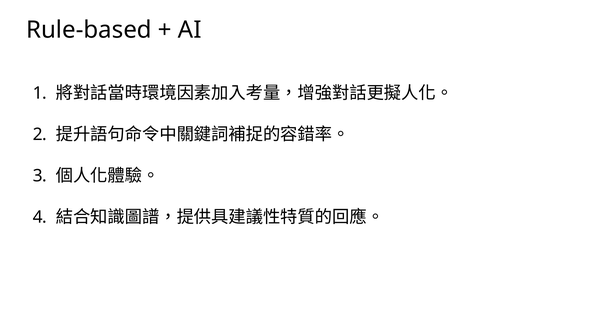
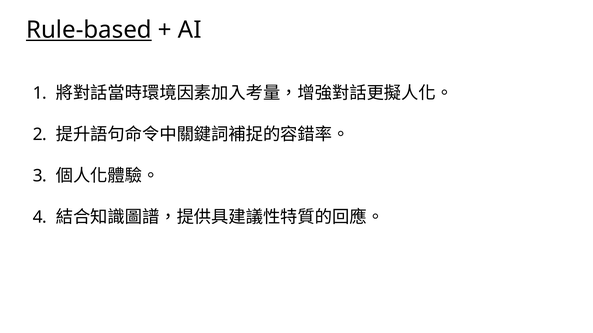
Rule-based underline: none -> present
